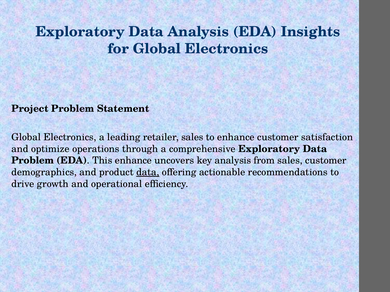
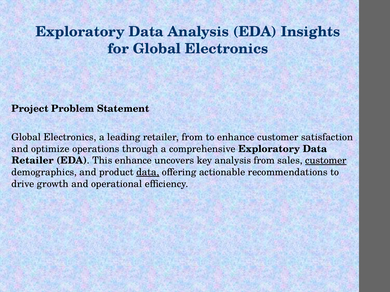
retailer sales: sales -> from
Problem at (33, 161): Problem -> Retailer
customer at (326, 161) underline: none -> present
